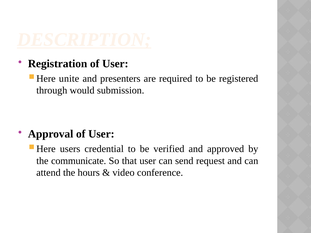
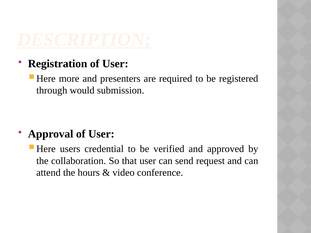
unite: unite -> more
communicate: communicate -> collaboration
